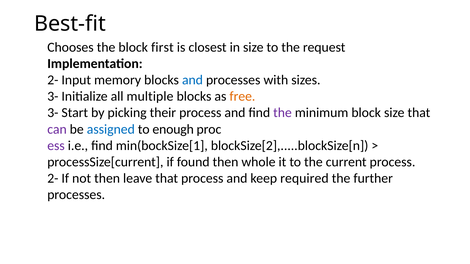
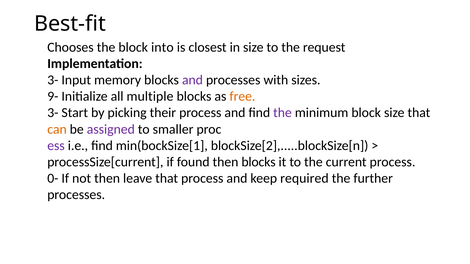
first: first -> into
2- at (53, 80): 2- -> 3-
and at (192, 80) colour: blue -> purple
3- at (53, 97): 3- -> 9-
can colour: purple -> orange
assigned colour: blue -> purple
enough: enough -> smaller
then whole: whole -> blocks
2- at (53, 179): 2- -> 0-
